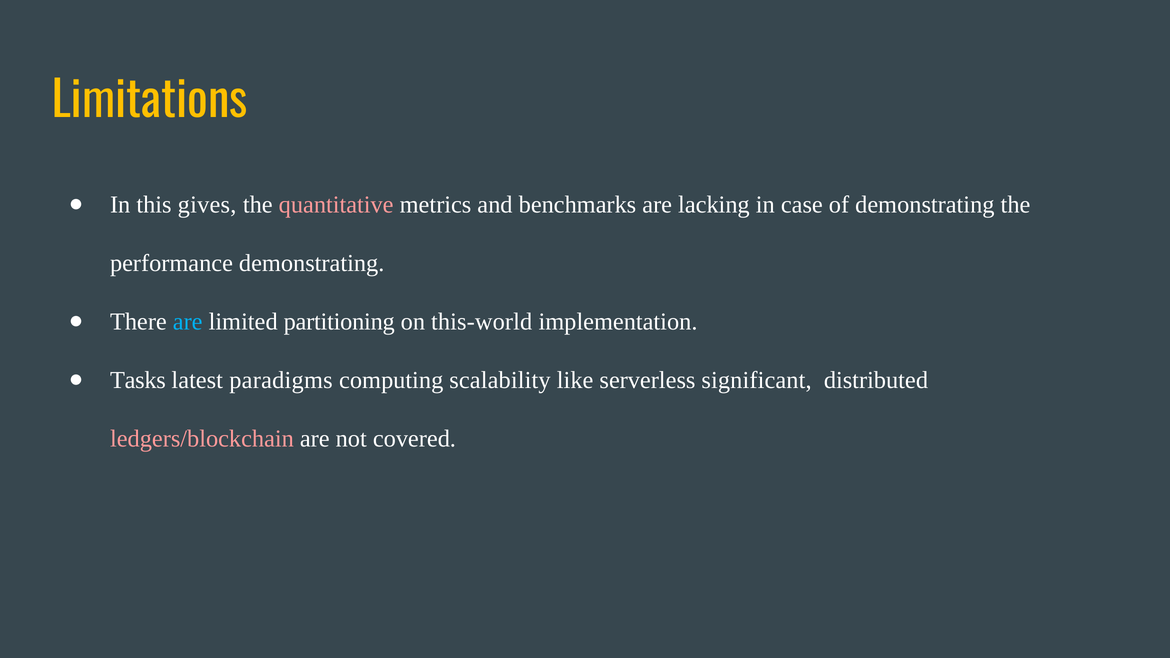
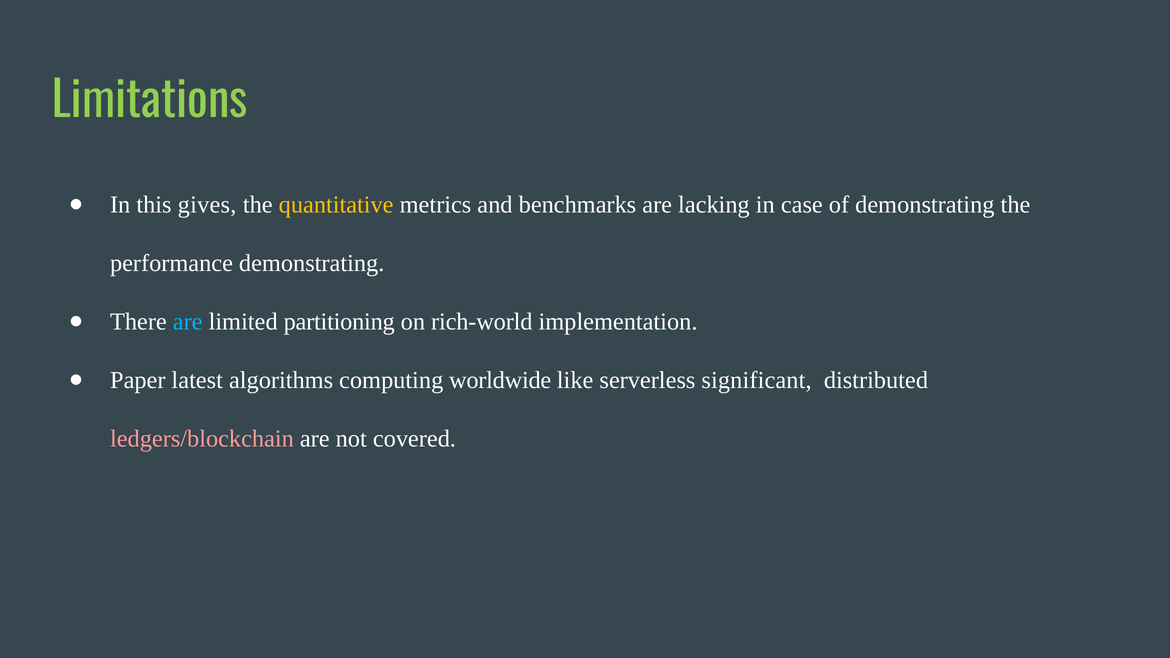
Limitations colour: yellow -> light green
quantitative colour: pink -> yellow
this-world: this-world -> rich-world
Tasks: Tasks -> Paper
paradigms: paradigms -> algorithms
scalability: scalability -> worldwide
